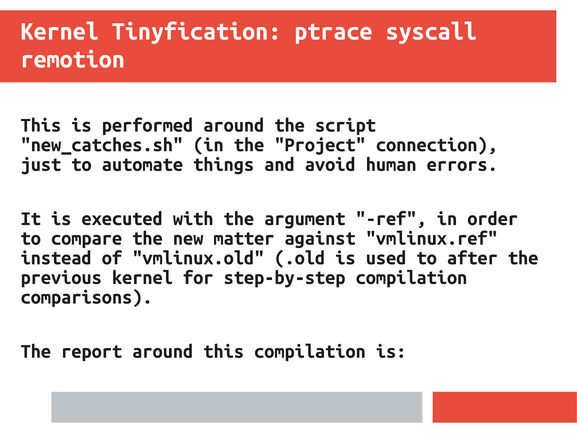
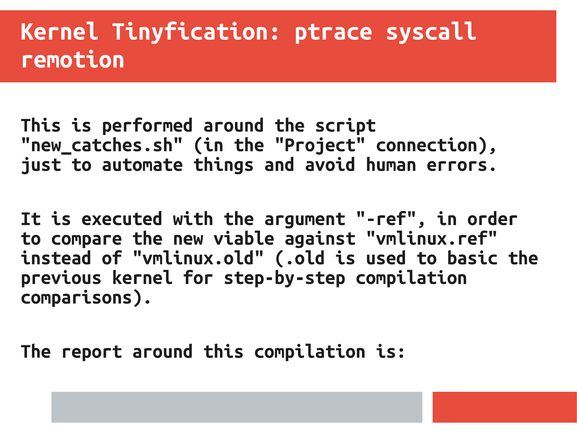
matter: matter -> viable
after: after -> basic
